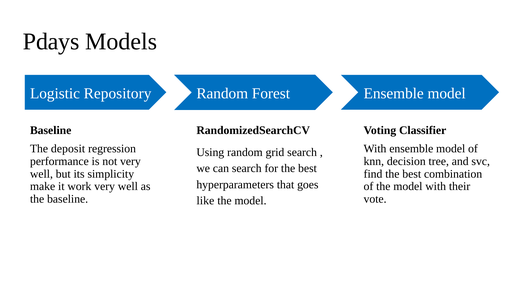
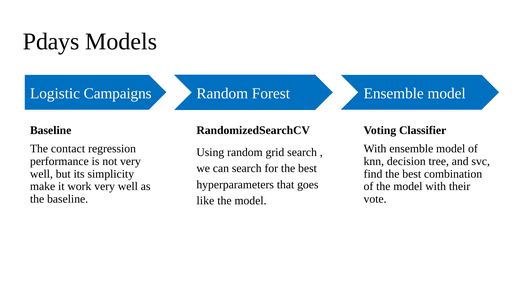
Repository: Repository -> Campaigns
deposit: deposit -> contact
